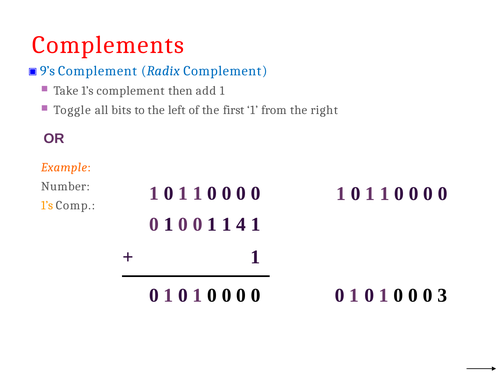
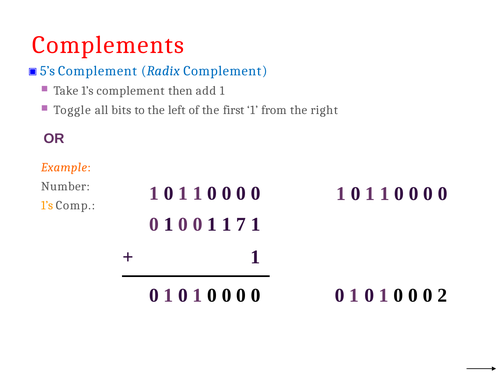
9’s: 9’s -> 5’s
4: 4 -> 7
3: 3 -> 2
